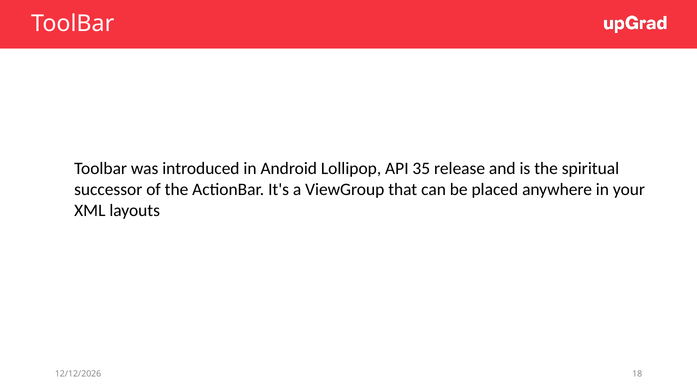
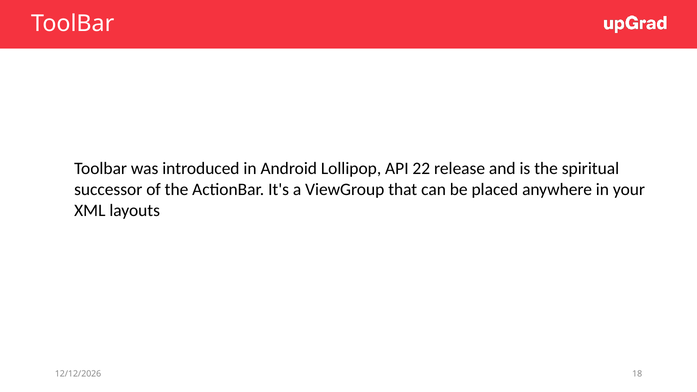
35: 35 -> 22
